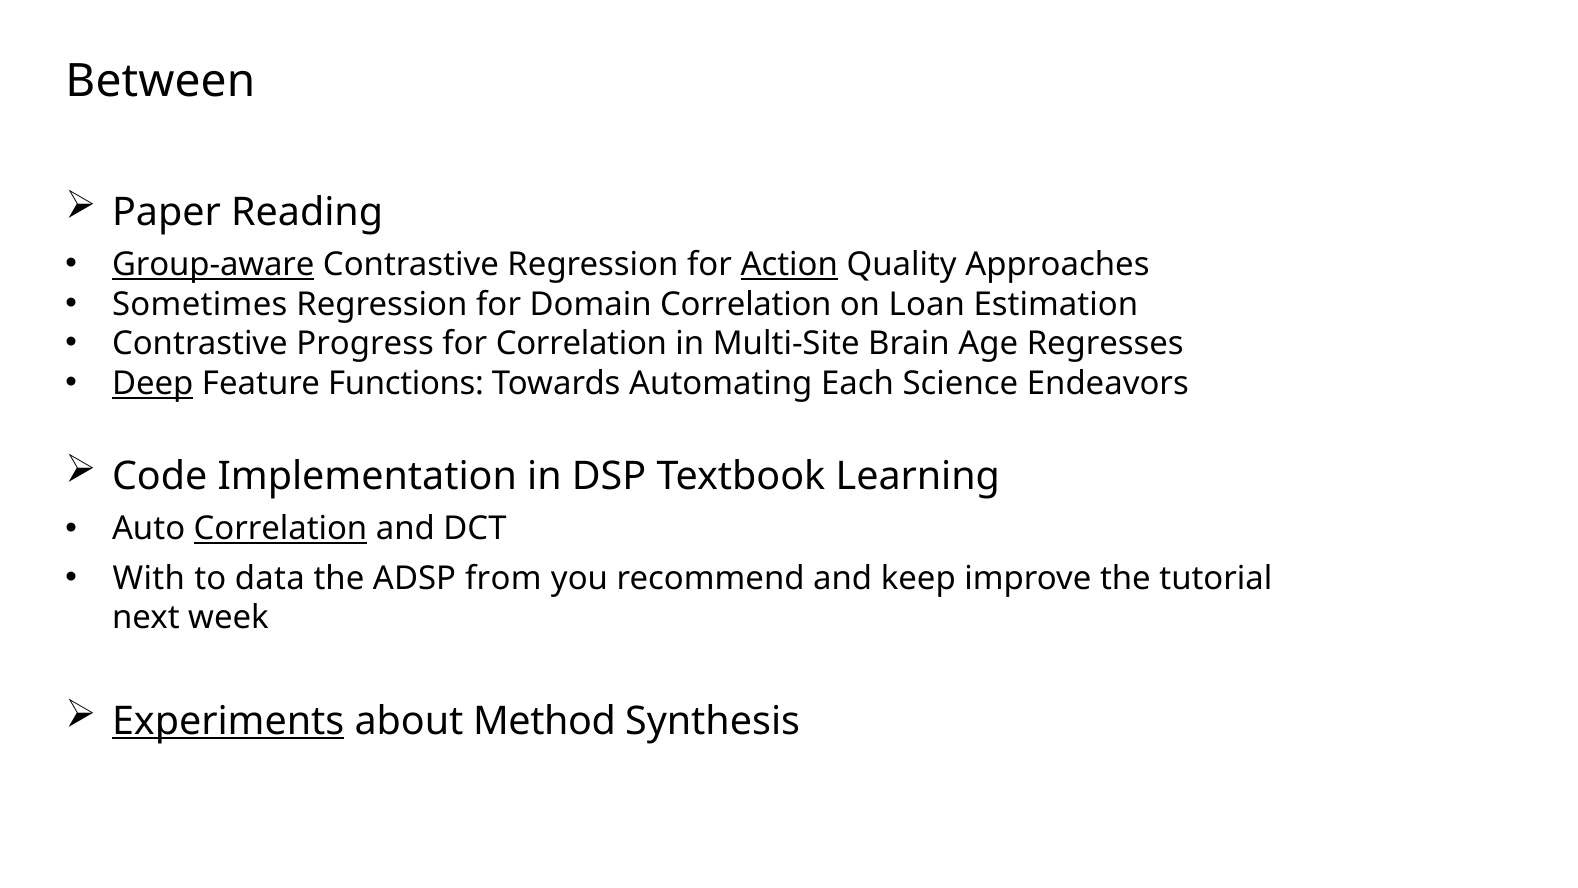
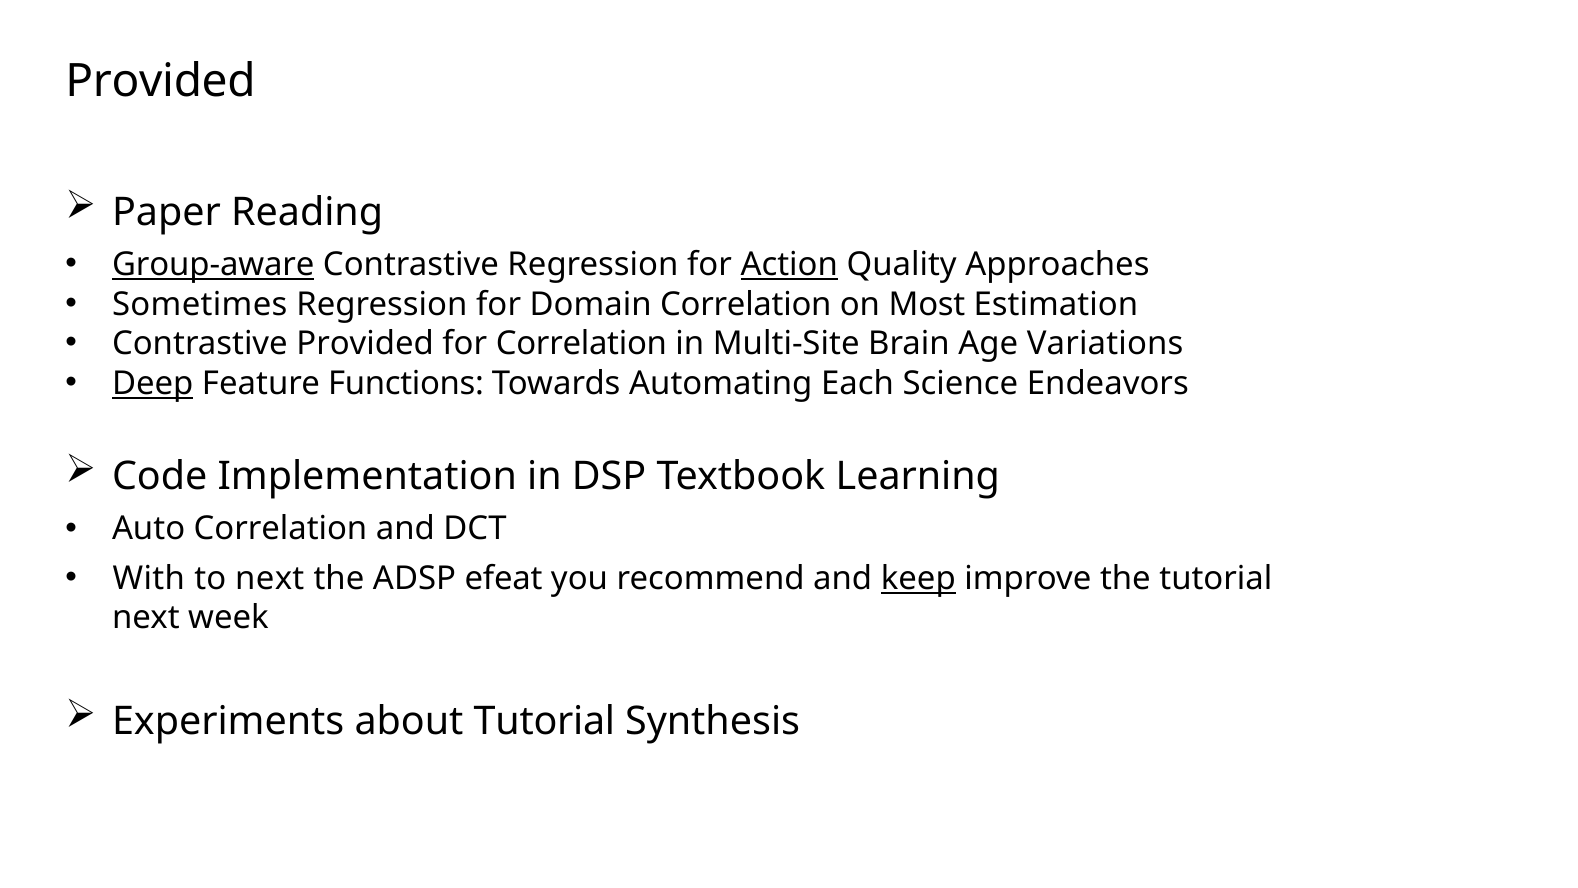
Between at (160, 81): Between -> Provided
Loan: Loan -> Most
Contrastive Progress: Progress -> Provided
Regresses: Regresses -> Variations
Correlation at (281, 529) underline: present -> none
to data: data -> next
from: from -> efeat
keep underline: none -> present
Experiments underline: present -> none
about Method: Method -> Tutorial
